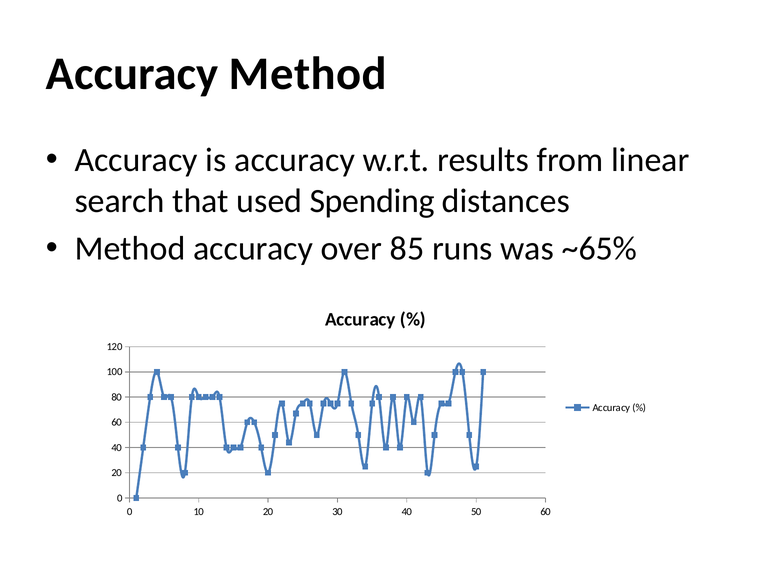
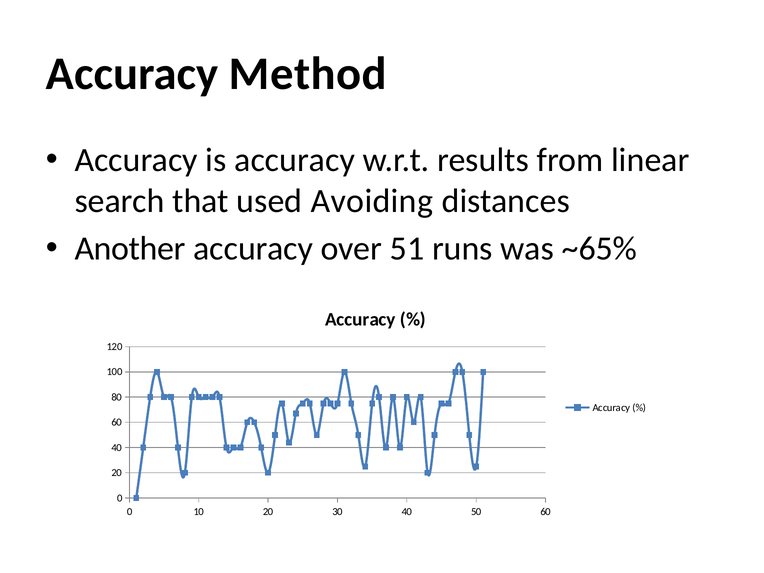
Spending: Spending -> Avoiding
Method at (130, 249): Method -> Another
85: 85 -> 51
